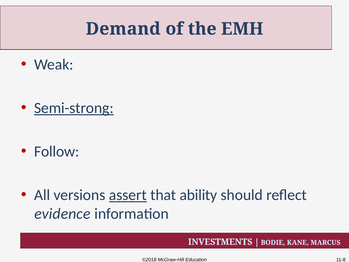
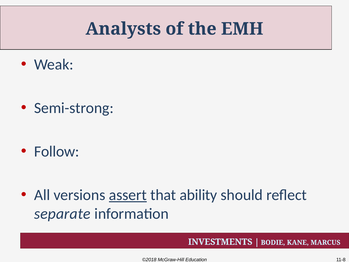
Demand: Demand -> Analysts
Semi-strong underline: present -> none
evidence: evidence -> separate
